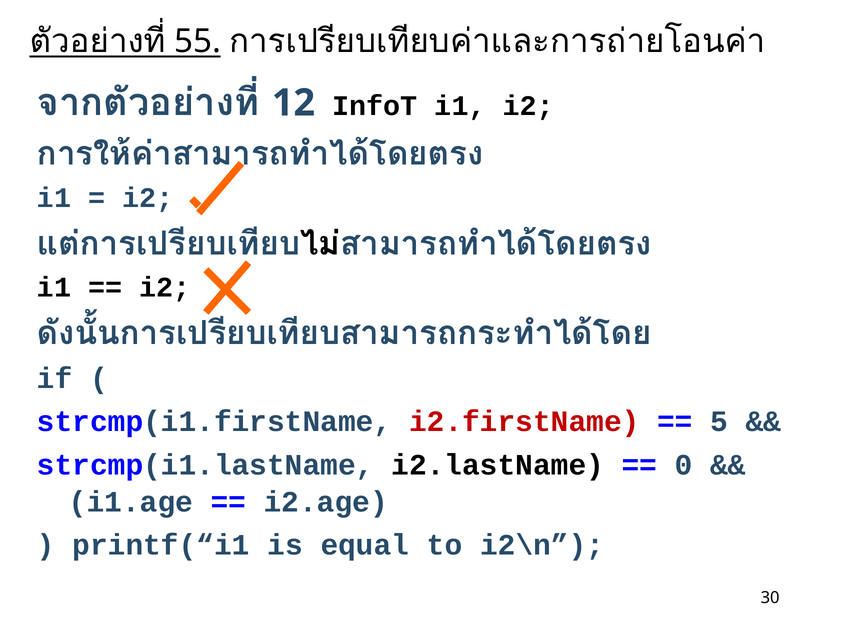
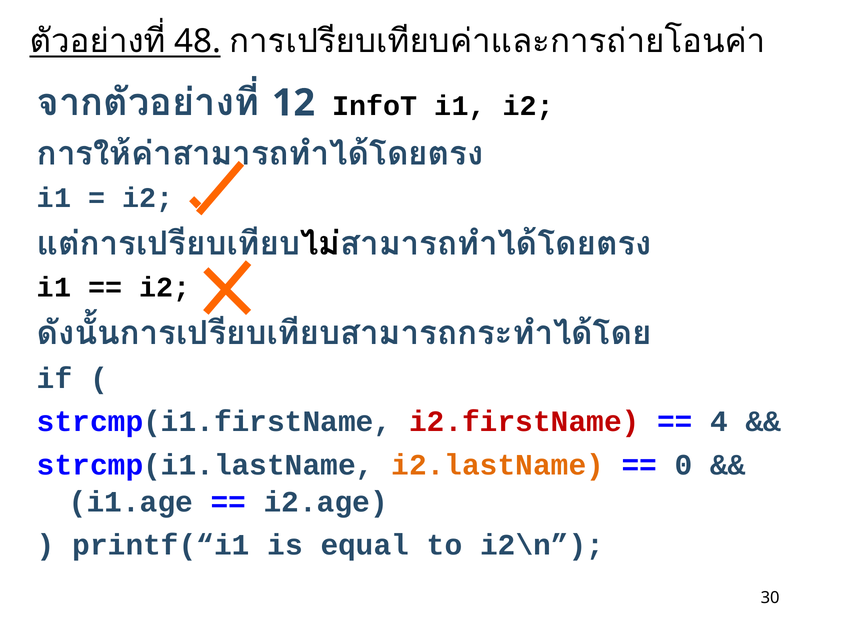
55: 55 -> 48
5: 5 -> 4
i2.lastName colour: black -> orange
